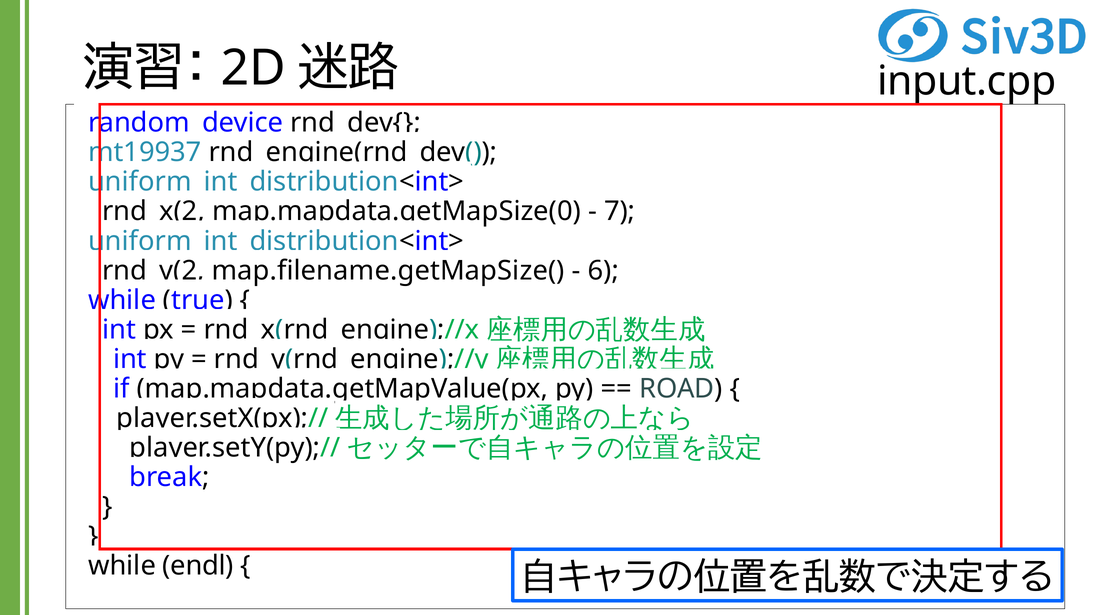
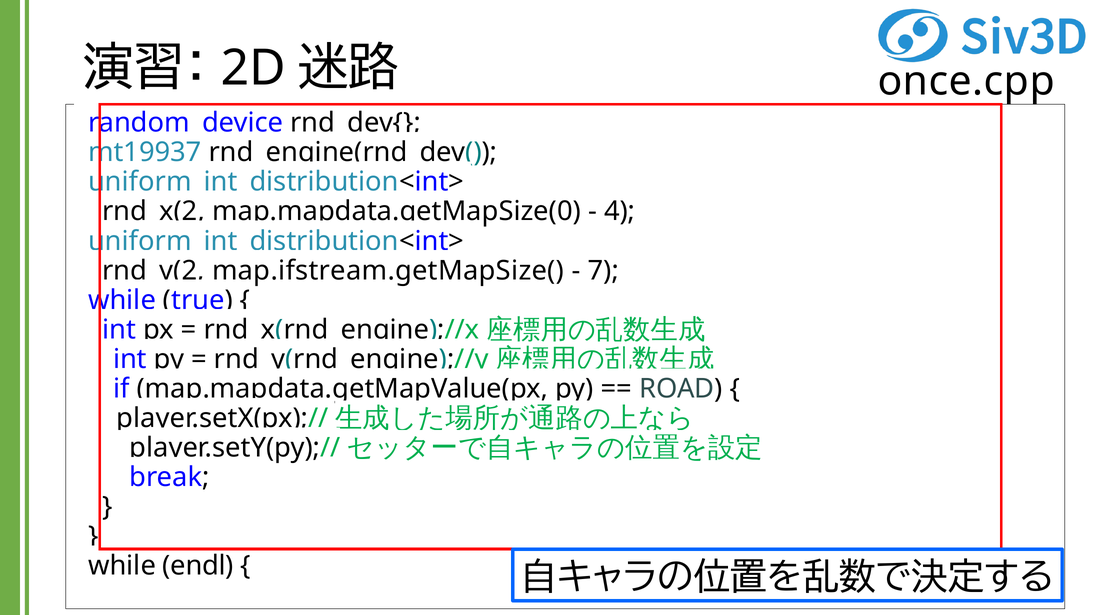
input.cpp: input.cpp -> once.cpp
7: 7 -> 4
map.filename.getMapSize(: map.filename.getMapSize( -> map.ifstream.getMapSize(
6: 6 -> 7
